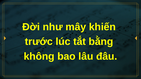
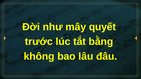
khiến: khiến -> quyết
